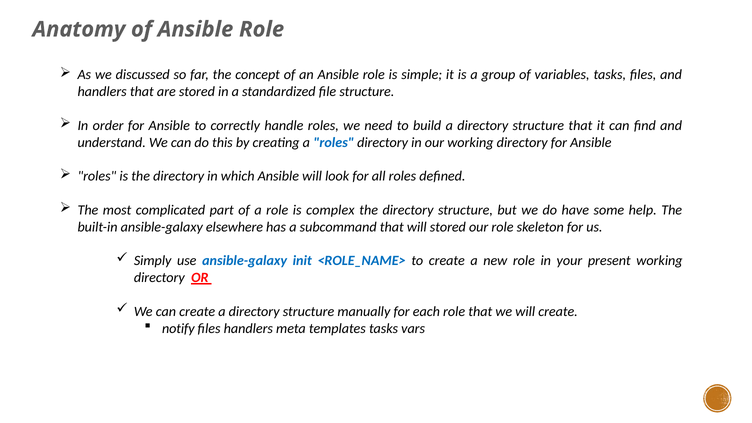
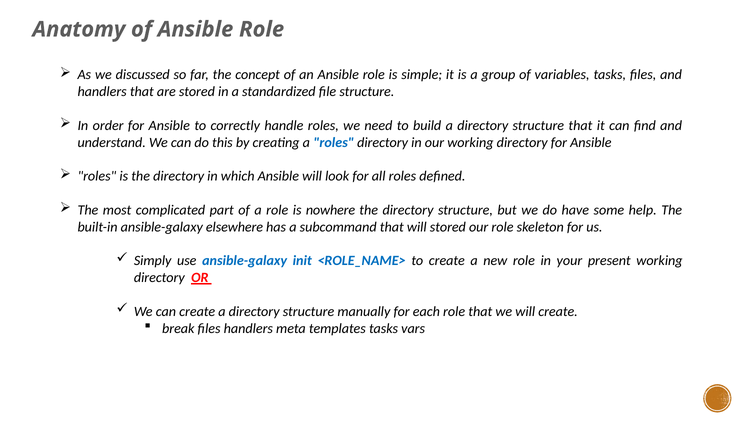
complex: complex -> nowhere
notify: notify -> break
